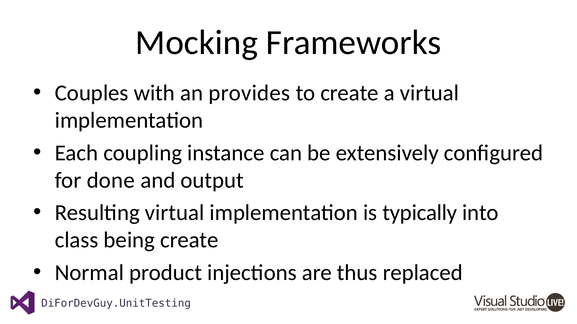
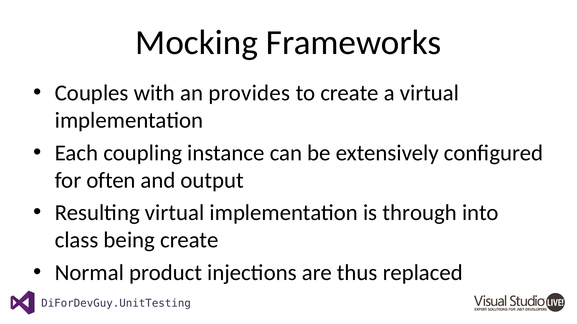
done: done -> often
typically: typically -> through
